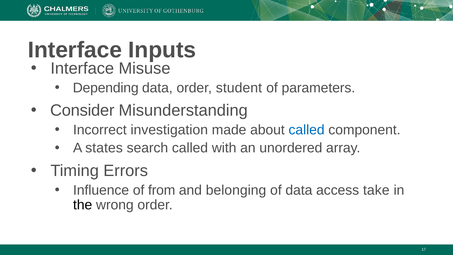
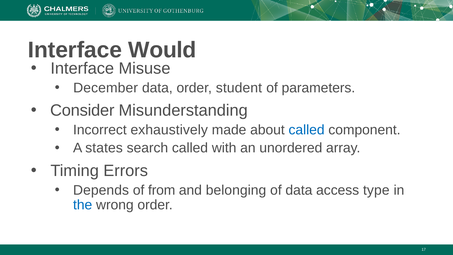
Inputs: Inputs -> Would
Depending: Depending -> December
investigation: investigation -> exhaustively
Influence: Influence -> Depends
take: take -> type
the colour: black -> blue
